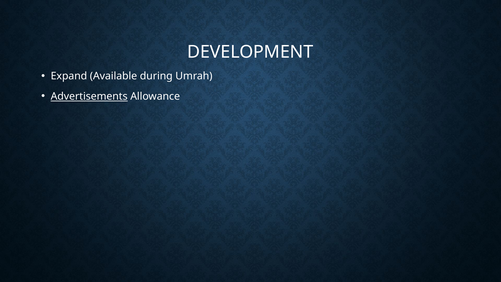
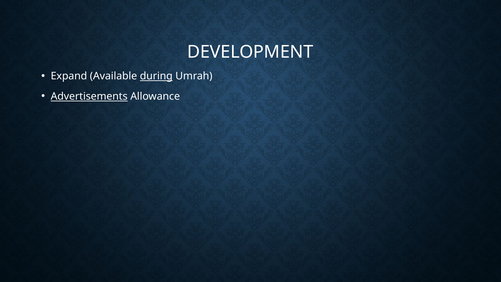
during underline: none -> present
